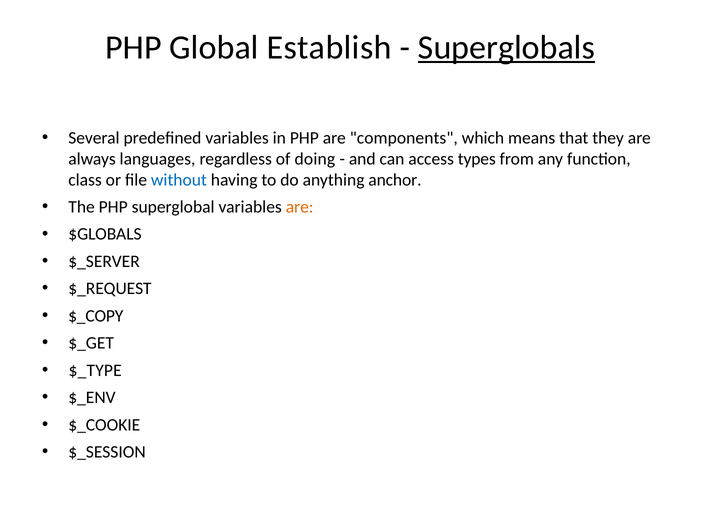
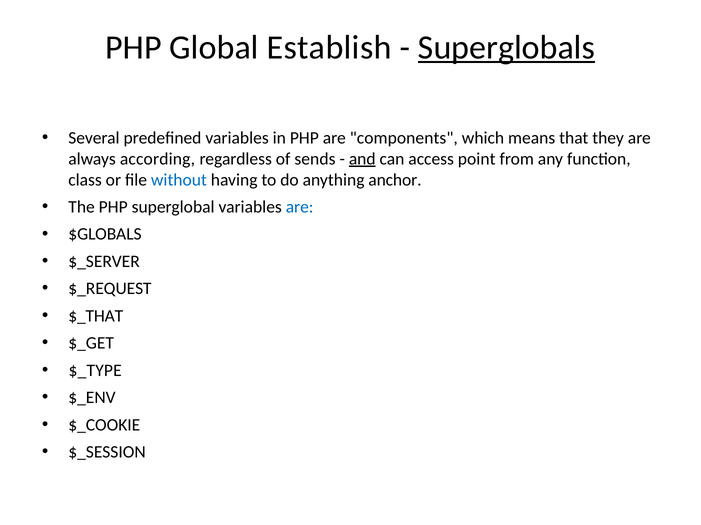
languages: languages -> according
doing: doing -> sends
and underline: none -> present
types: types -> point
are at (300, 207) colour: orange -> blue
$_COPY: $_COPY -> $_THAT
